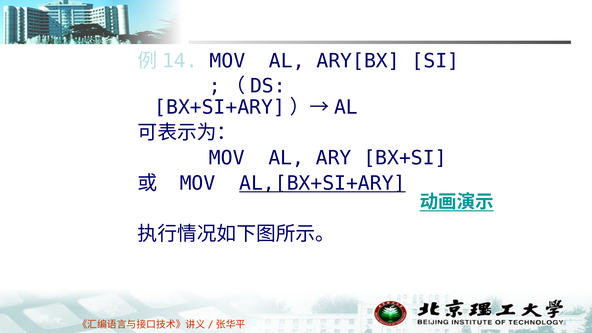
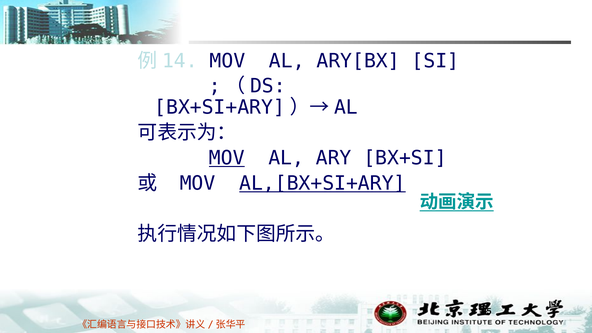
MOV at (227, 158) underline: none -> present
